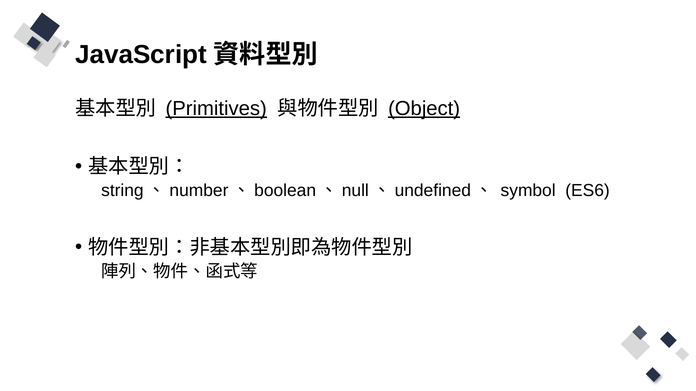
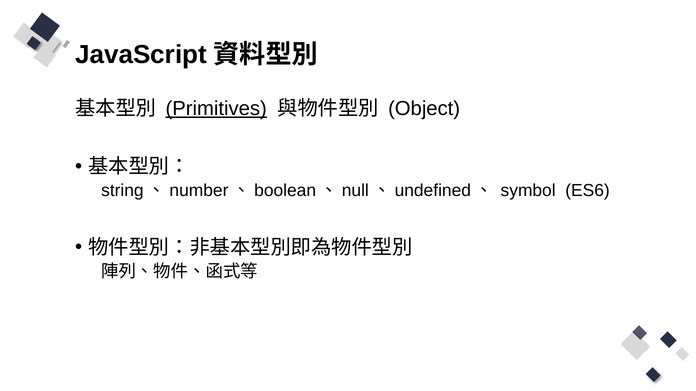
Object underline: present -> none
